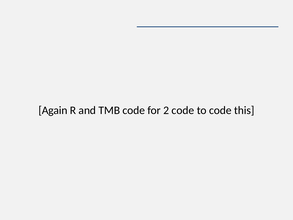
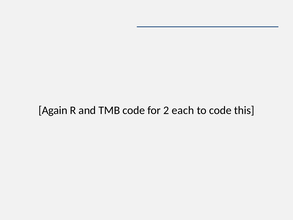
2 code: code -> each
